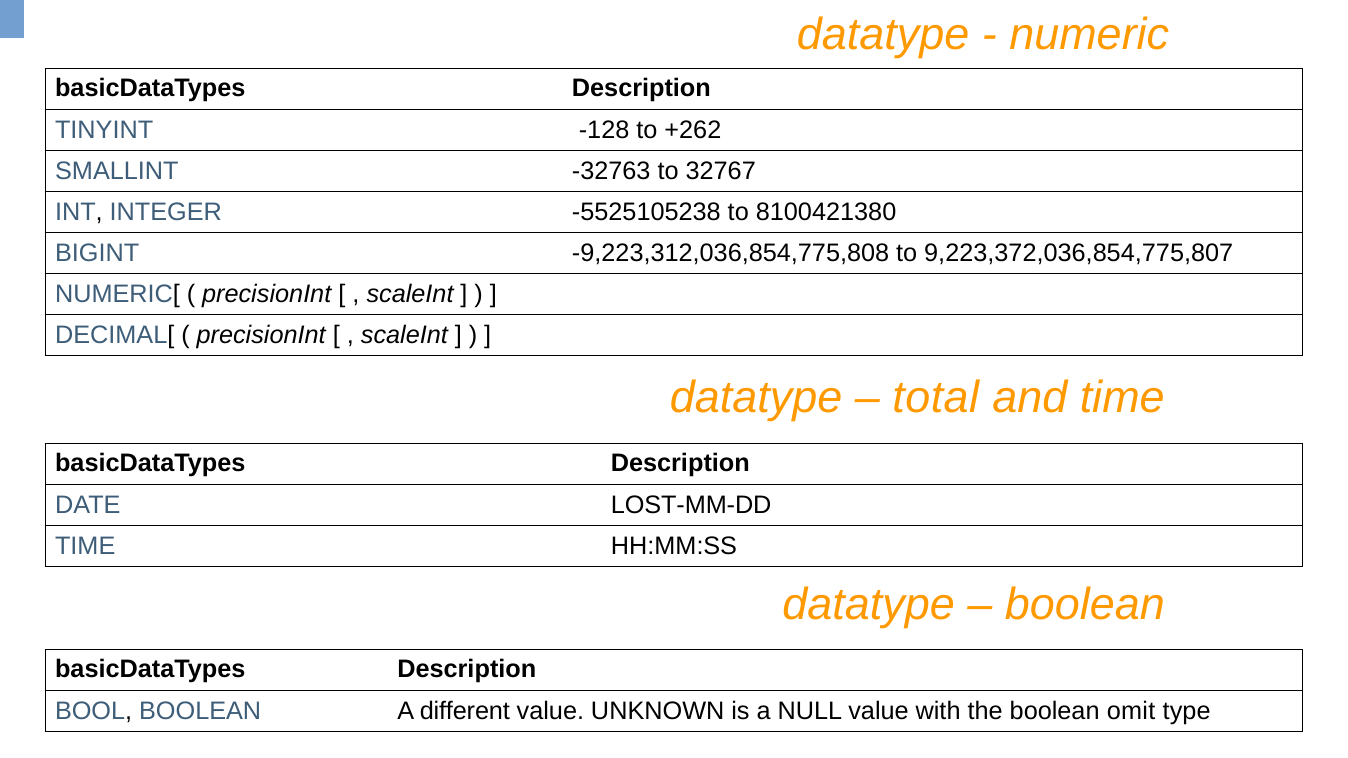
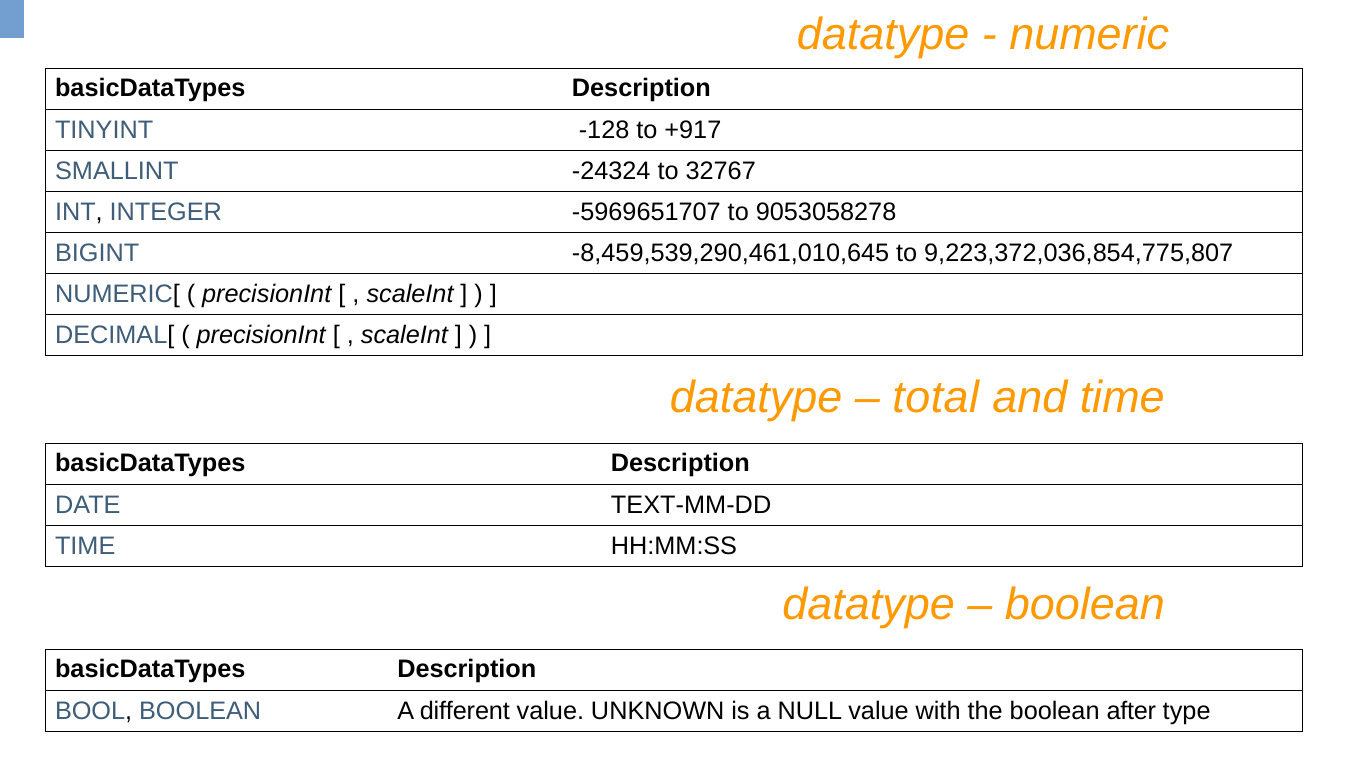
+262: +262 -> +917
-32763: -32763 -> -24324
-5525105238: -5525105238 -> -5969651707
8100421380: 8100421380 -> 9053058278
-9,223,312,036,854,775,808: -9,223,312,036,854,775,808 -> -8,459,539,290,461,010,645
LOST-MM-DD: LOST-MM-DD -> TEXT-MM-DD
omit: omit -> after
